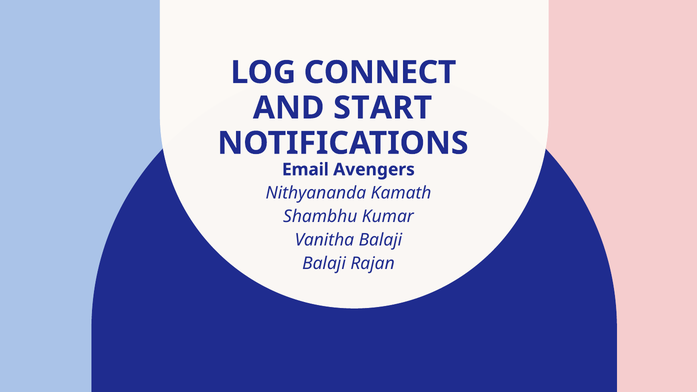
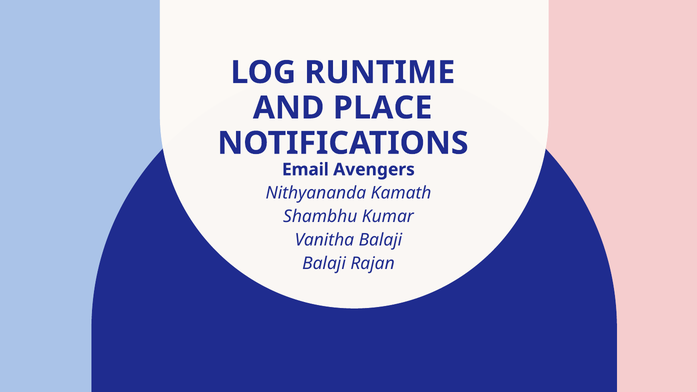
CONNECT: CONNECT -> RUNTIME
START: START -> PLACE
